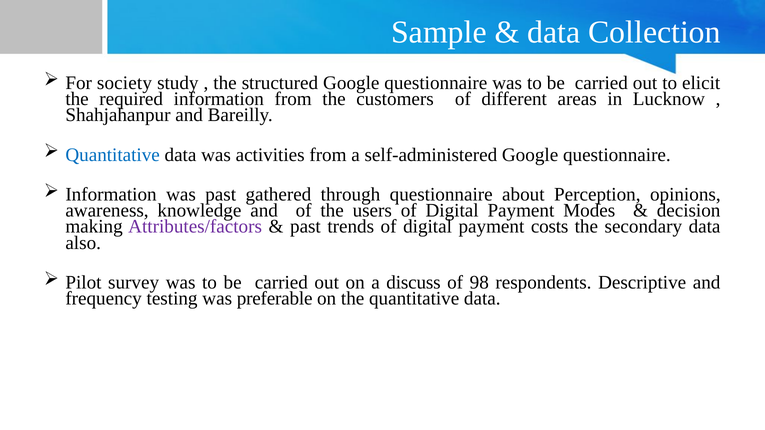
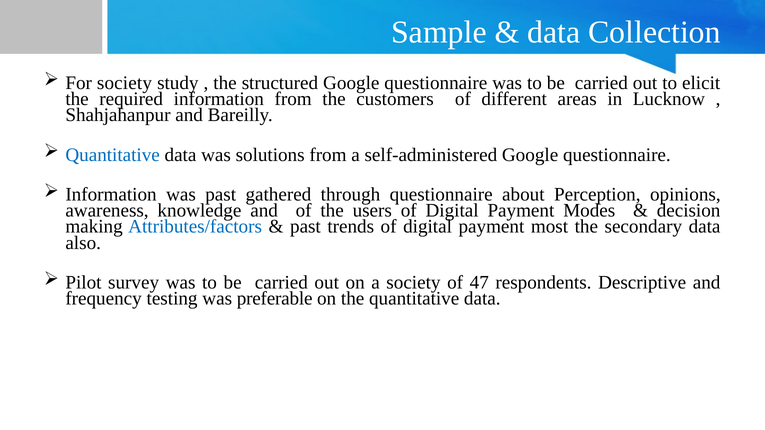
activities: activities -> solutions
Attributes/factors colour: purple -> blue
costs: costs -> most
a discuss: discuss -> society
98: 98 -> 47
